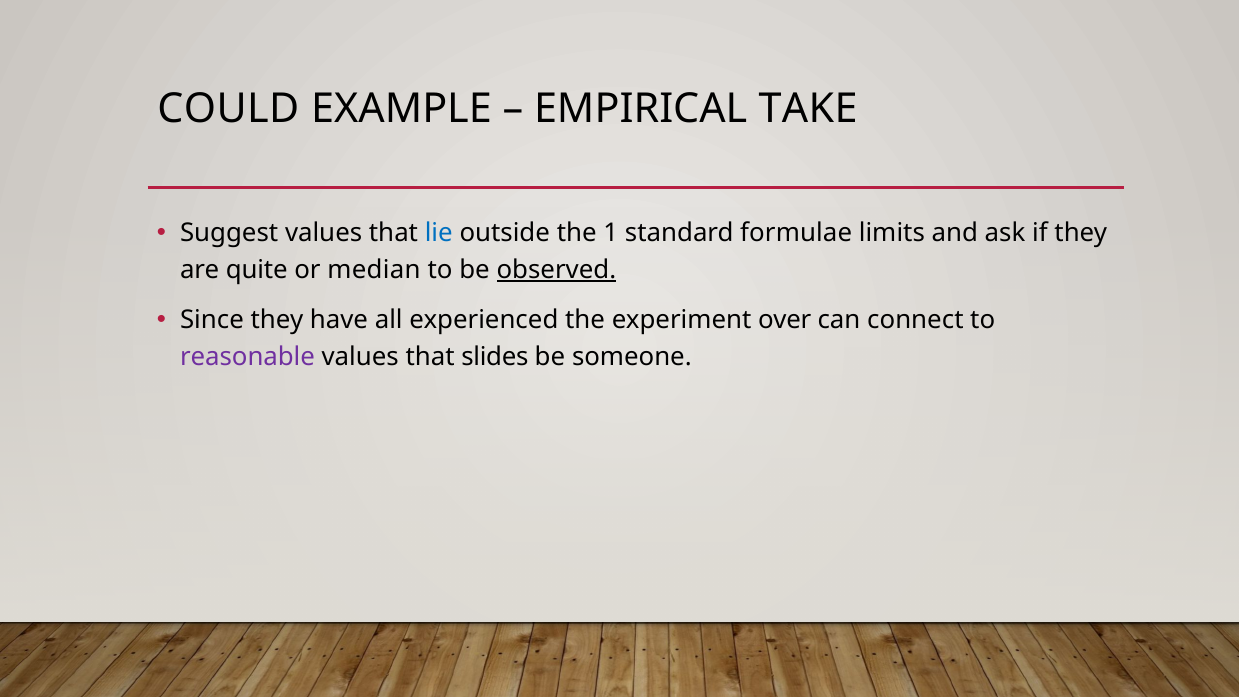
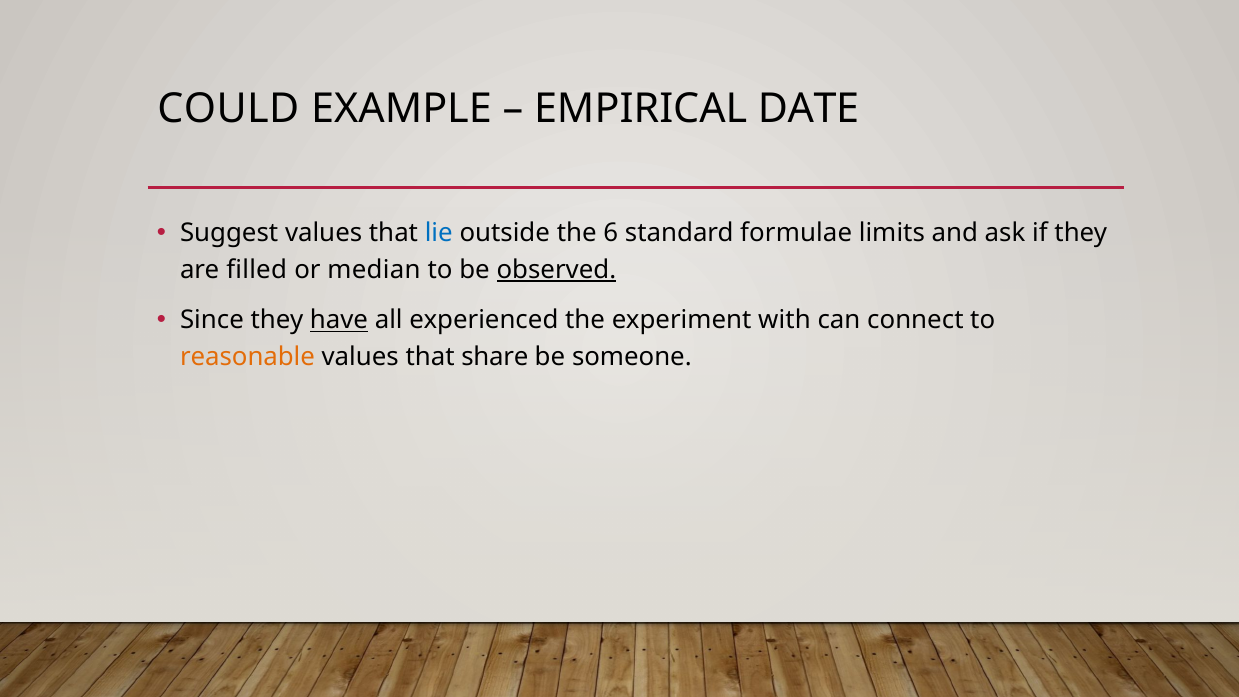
TAKE: TAKE -> DATE
1: 1 -> 6
quite: quite -> filled
have underline: none -> present
over: over -> with
reasonable colour: purple -> orange
slides: slides -> share
